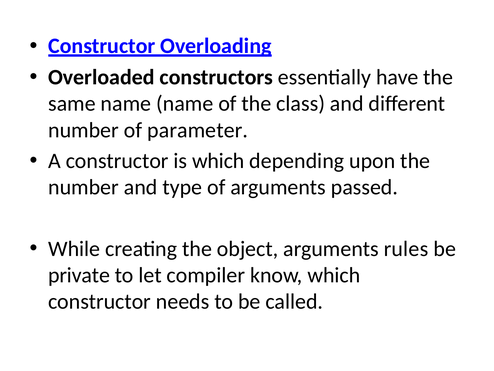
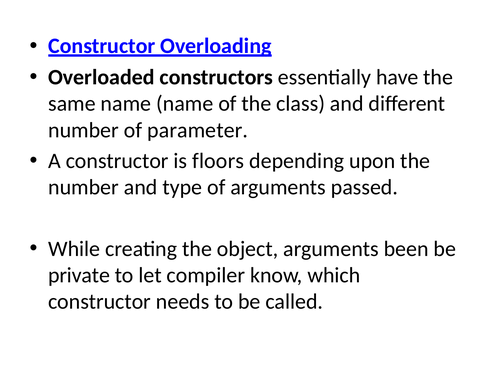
is which: which -> floors
rules: rules -> been
